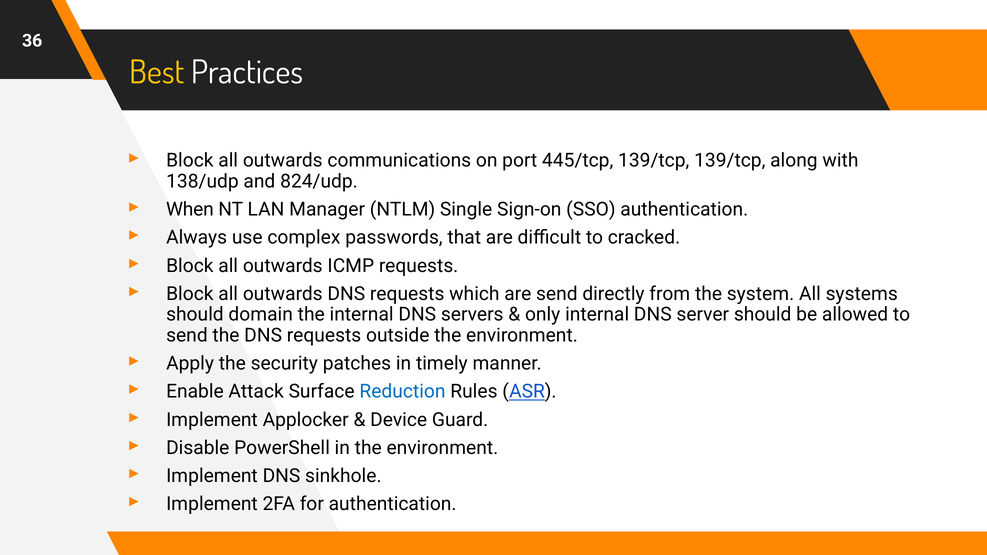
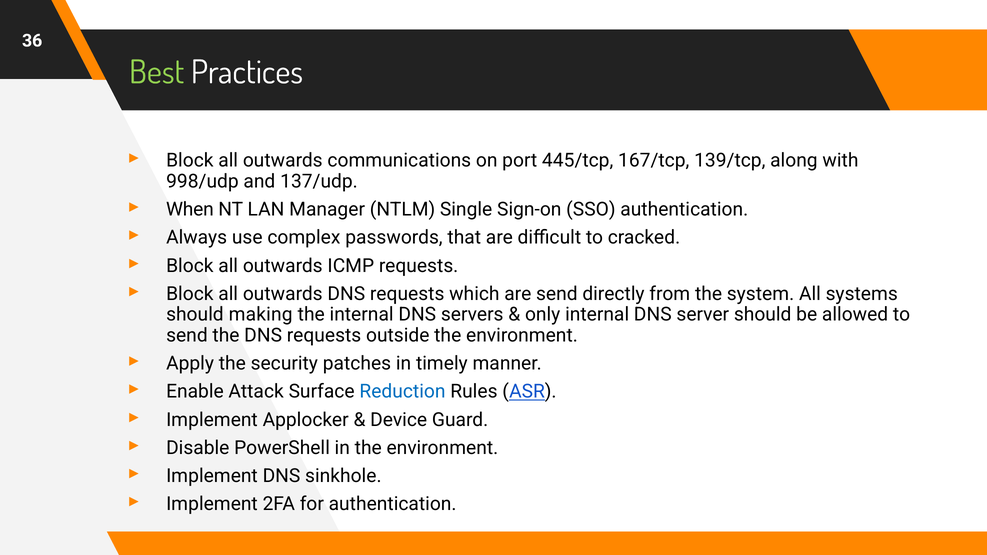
Best colour: yellow -> light green
445/tcp 139/tcp: 139/tcp -> 167/tcp
138/udp: 138/udp -> 998/udp
824/udp: 824/udp -> 137/udp
domain: domain -> making
